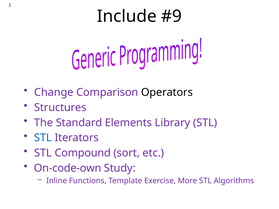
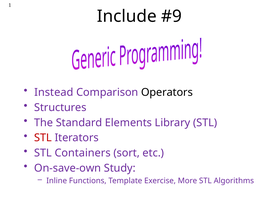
Change: Change -> Instead
STL at (43, 138) colour: blue -> red
Compound: Compound -> Containers
On-code-own: On-code-own -> On-save-own
